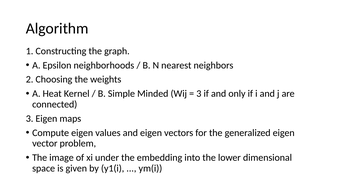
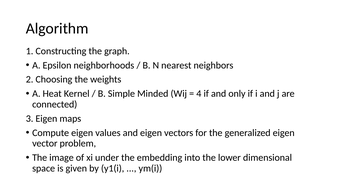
3 at (199, 94): 3 -> 4
